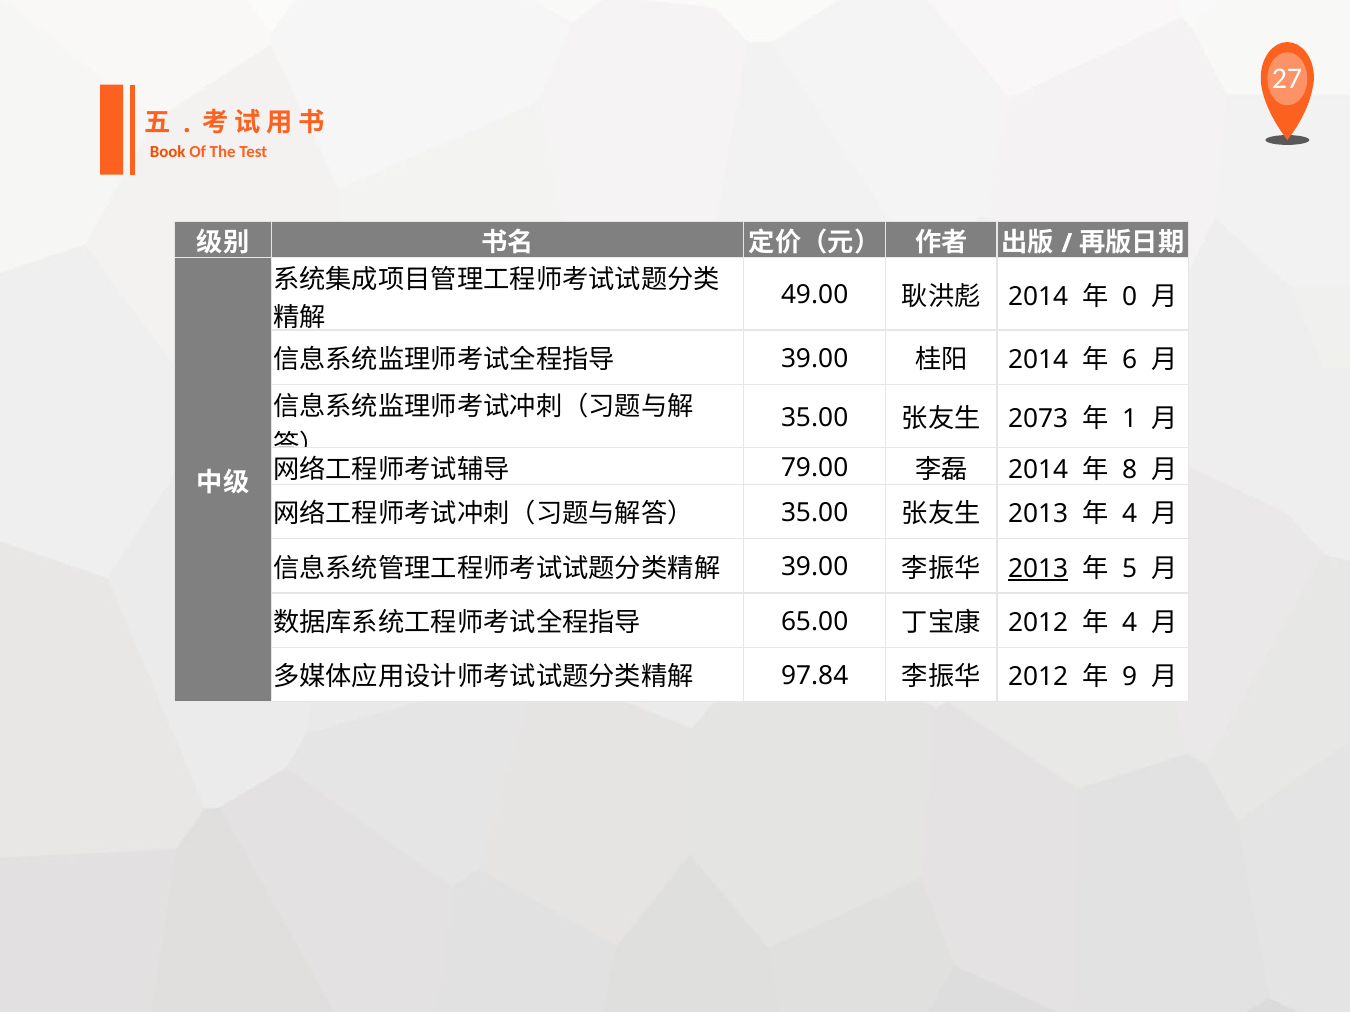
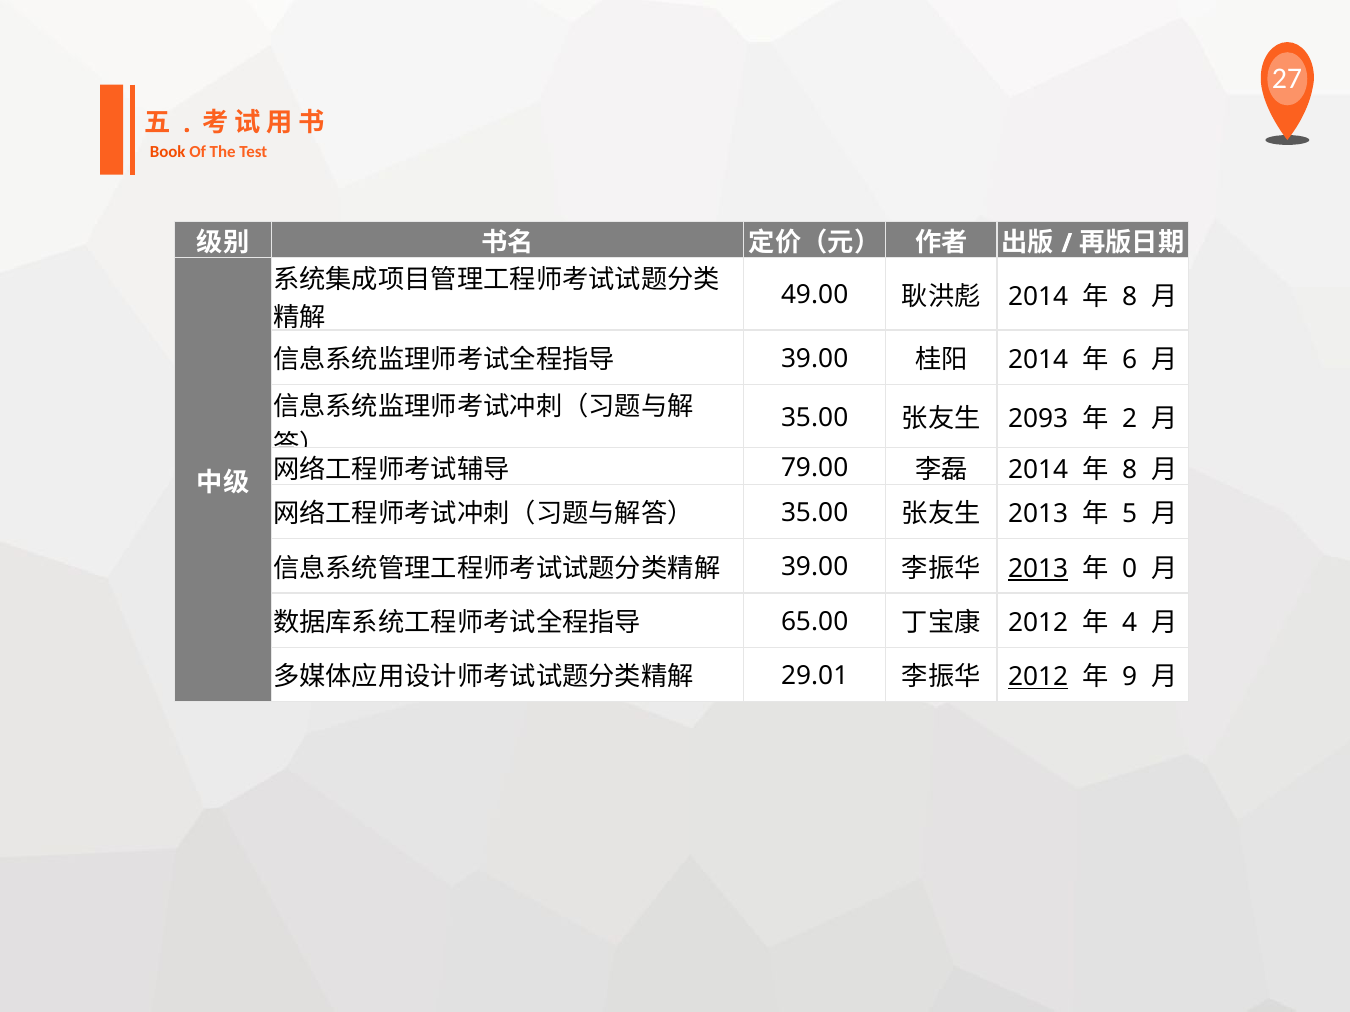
0 at (1130, 297): 0 -> 8
2073: 2073 -> 2093
1: 1 -> 2
4 at (1130, 515): 4 -> 5
5: 5 -> 0
97.84: 97.84 -> 29.01
2012 at (1038, 678) underline: none -> present
